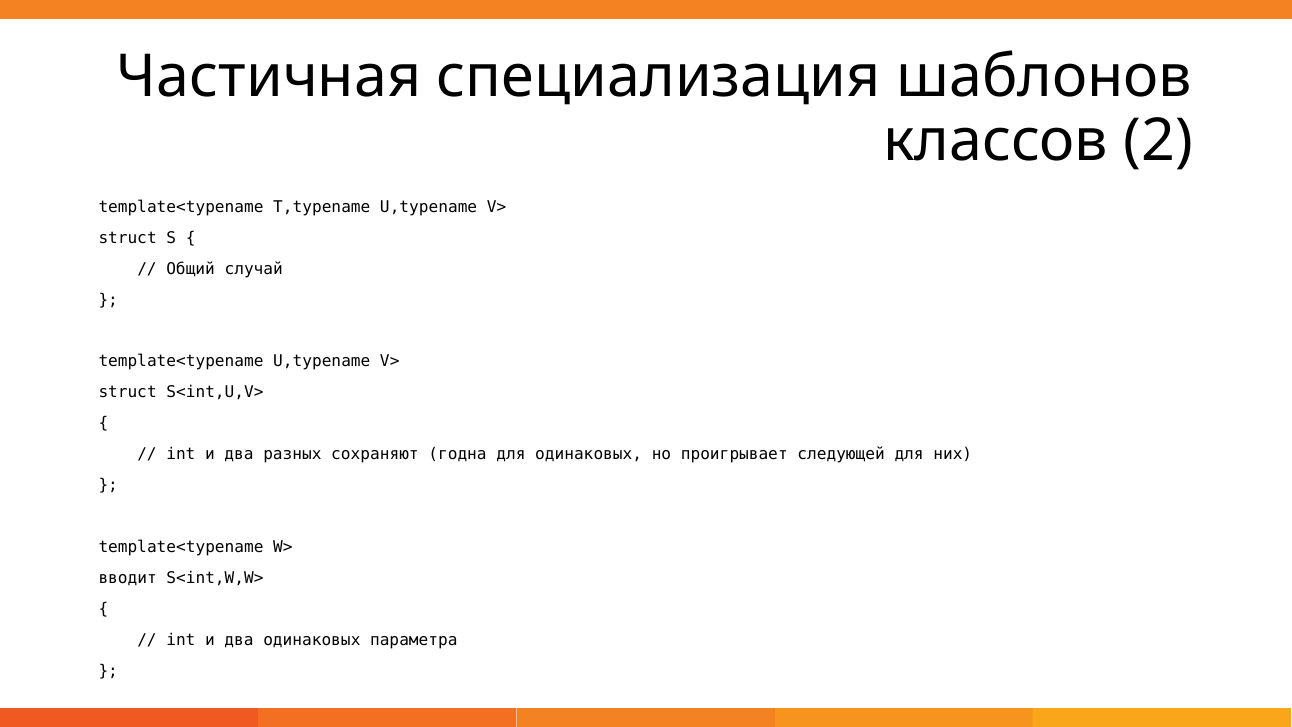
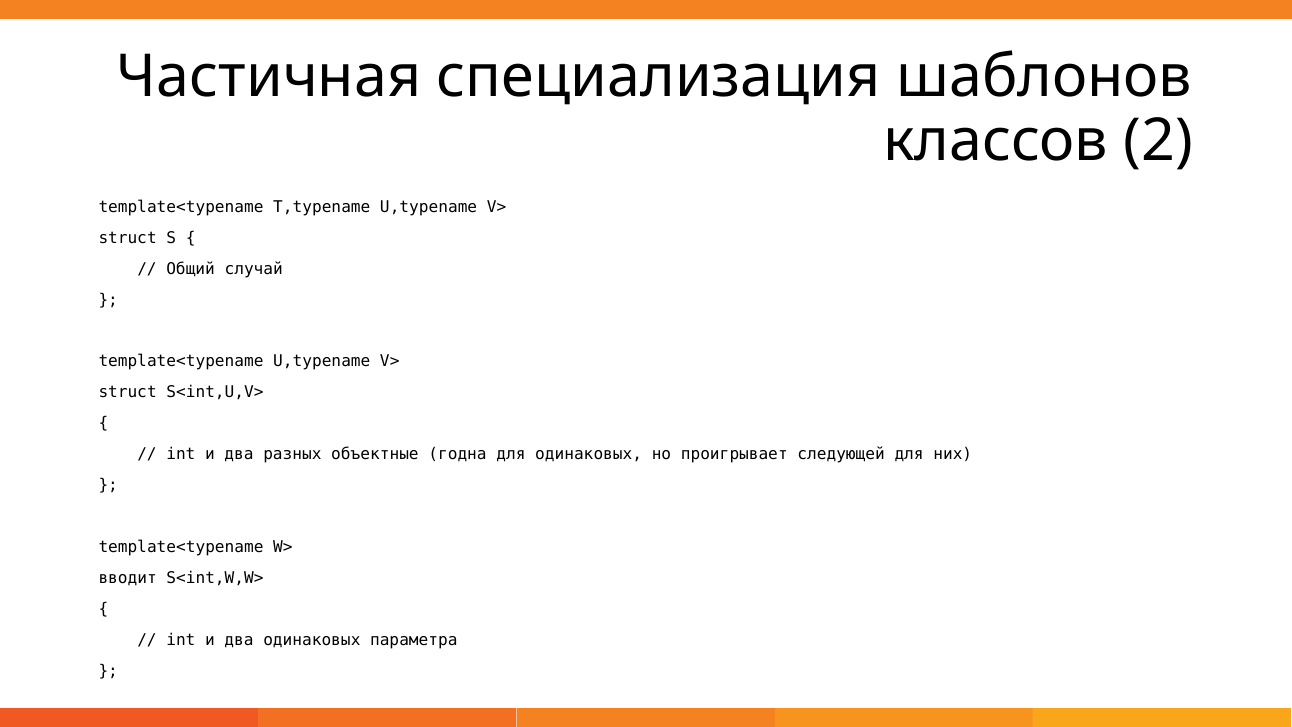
сохраняют: сохраняют -> объектные
